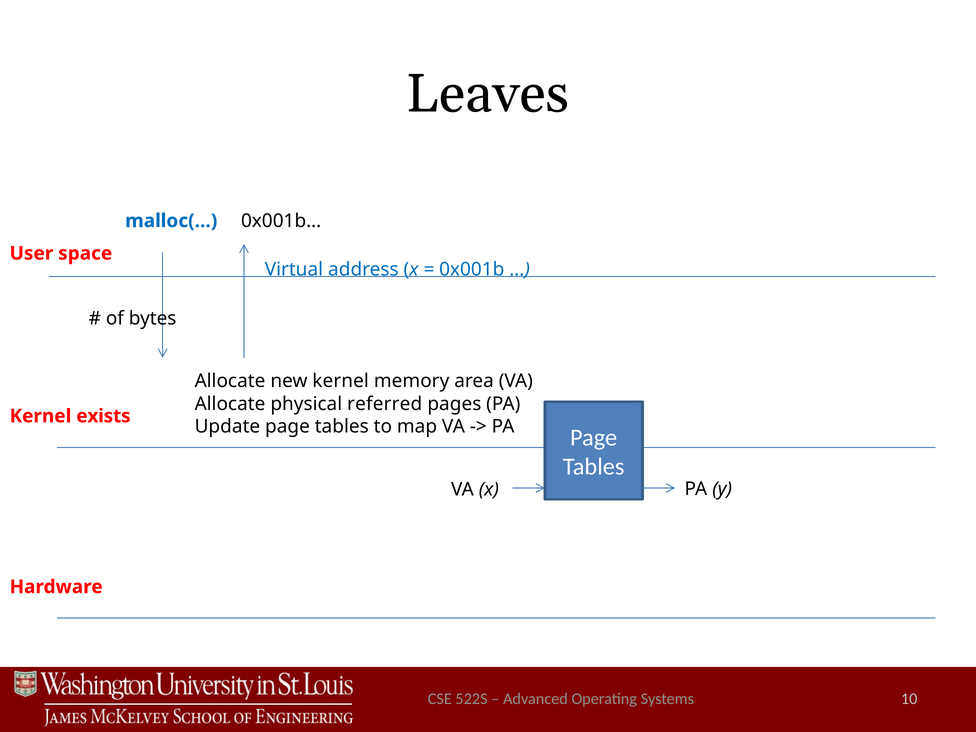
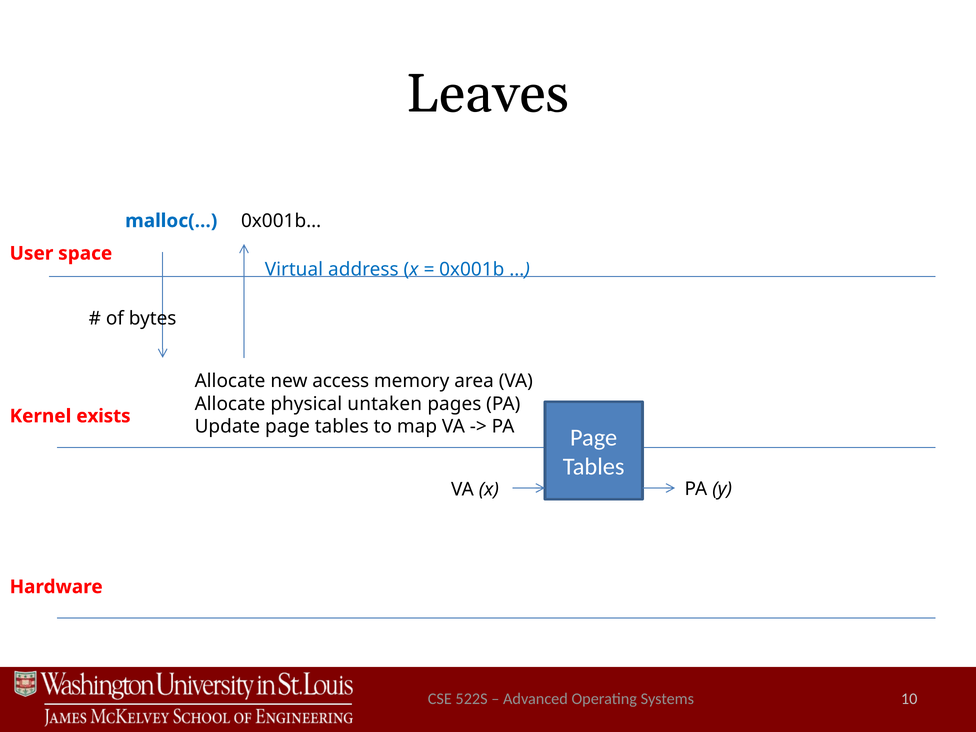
new kernel: kernel -> access
referred: referred -> untaken
